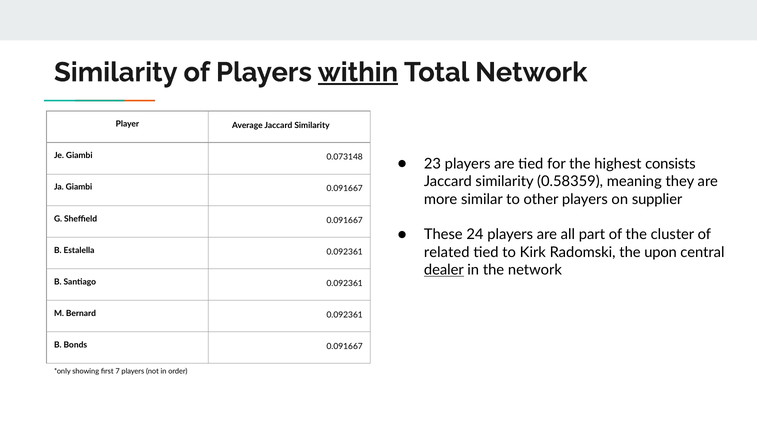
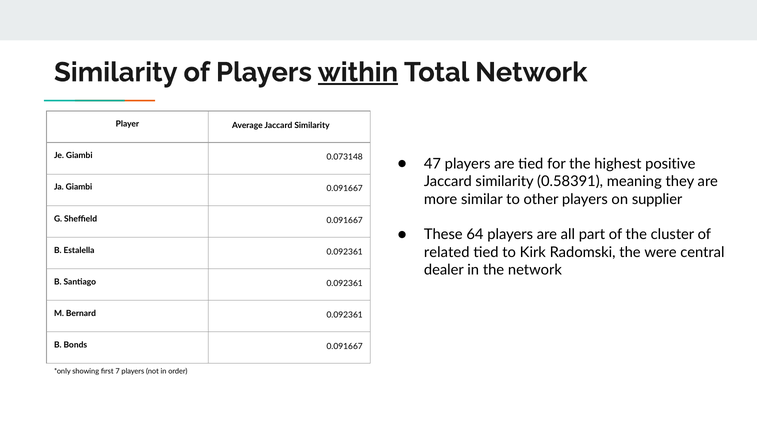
23: 23 -> 47
consists: consists -> positive
0.58359: 0.58359 -> 0.58391
24: 24 -> 64
upon: upon -> were
dealer underline: present -> none
